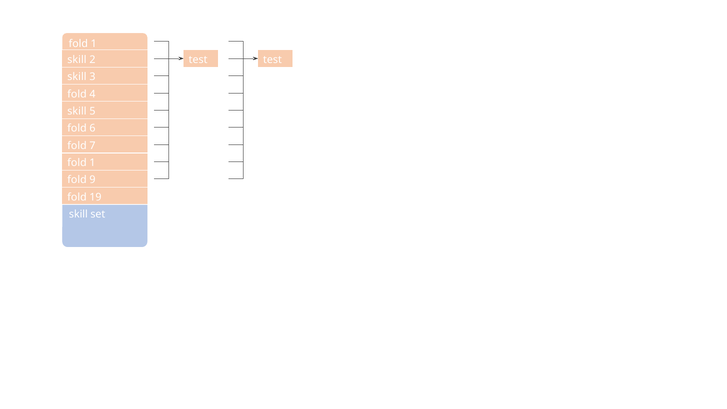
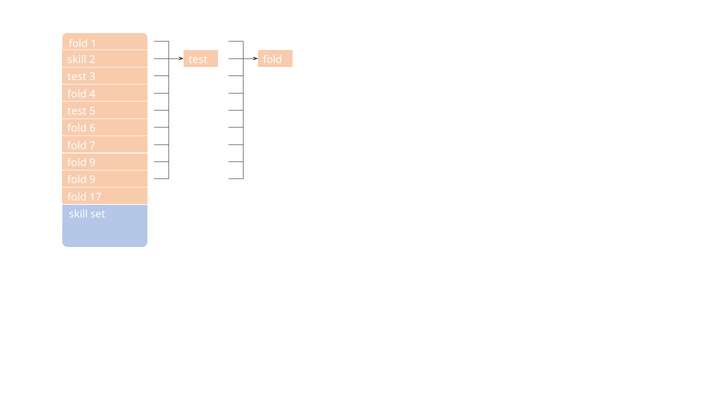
test at (273, 60): test -> fold
skill at (77, 77): skill -> test
skill at (77, 111): skill -> test
1 at (92, 163): 1 -> 9
19: 19 -> 17
